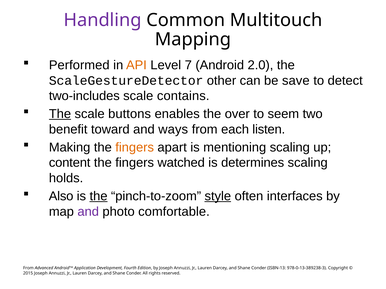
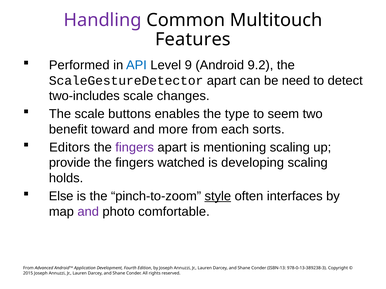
Mapping: Mapping -> Features
API colour: orange -> blue
7: 7 -> 9
2.0: 2.0 -> 9.2
ScaleGestureDetector other: other -> apart
save: save -> need
contains: contains -> changes
The at (60, 114) underline: present -> none
over: over -> type
ways: ways -> more
listen: listen -> sorts
Making: Making -> Editors
fingers at (135, 148) colour: orange -> purple
content: content -> provide
determines: determines -> developing
Also: Also -> Else
the at (99, 196) underline: present -> none
